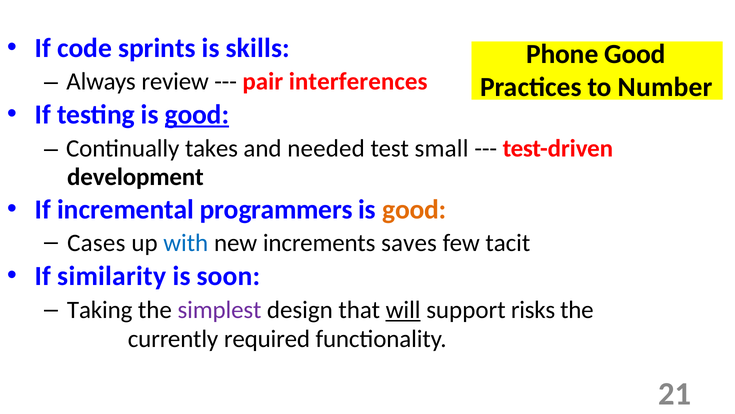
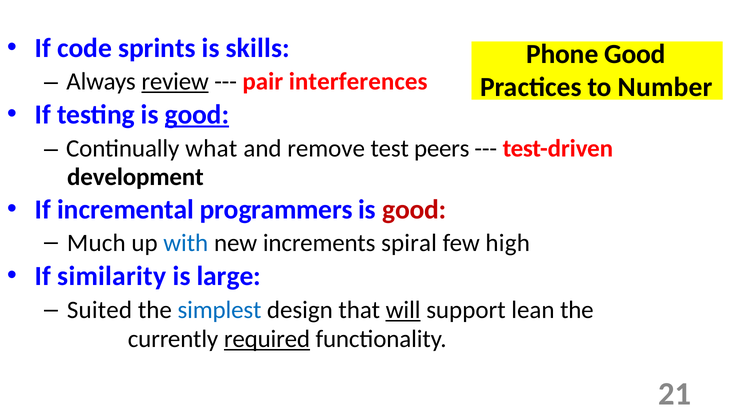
review underline: none -> present
takes: takes -> what
needed: needed -> remove
small: small -> peers
good at (414, 210) colour: orange -> red
Cases: Cases -> Much
saves: saves -> spiral
tacit: tacit -> high
soon: soon -> large
Taking: Taking -> Suited
simplest colour: purple -> blue
risks: risks -> lean
required underline: none -> present
